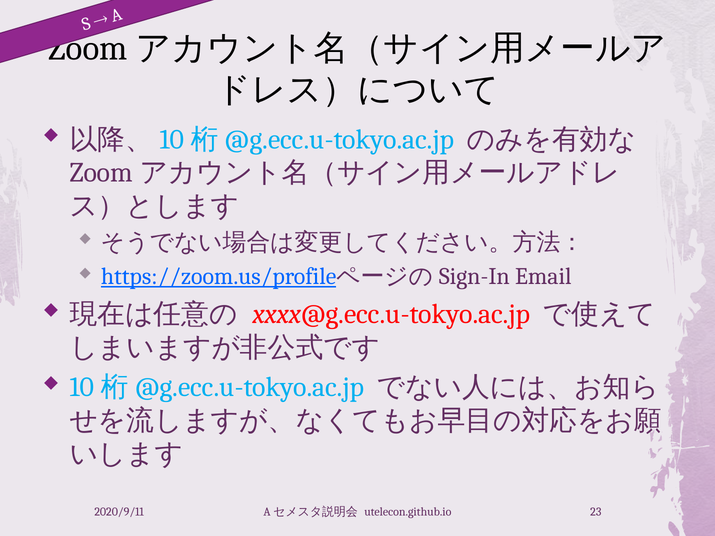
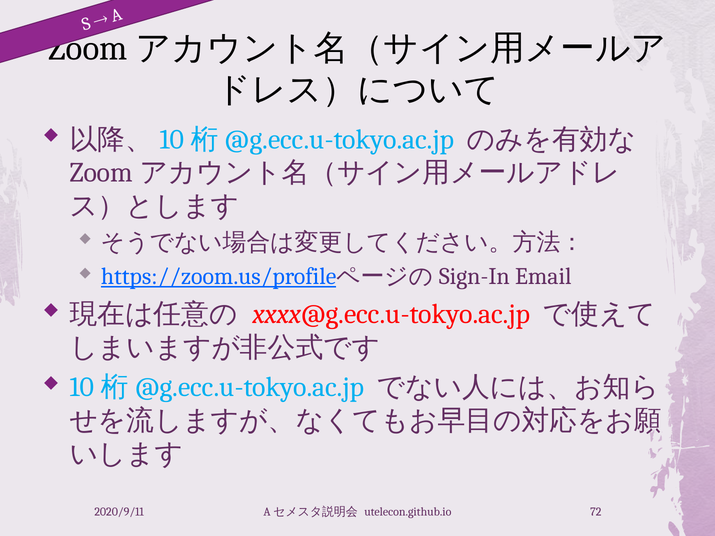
23: 23 -> 72
